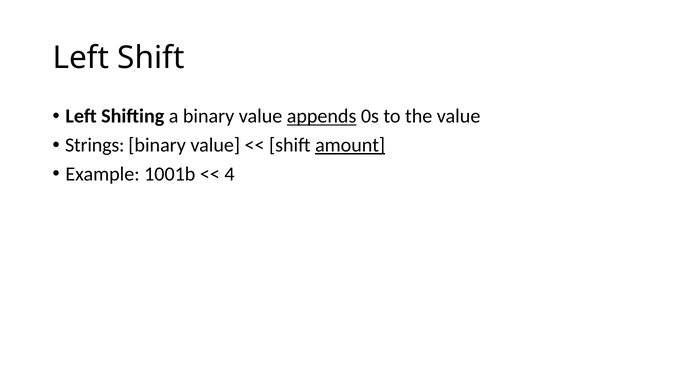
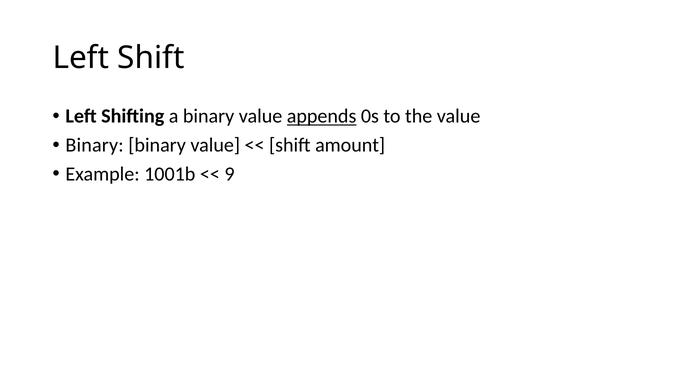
Strings at (95, 145): Strings -> Binary
amount underline: present -> none
4: 4 -> 9
